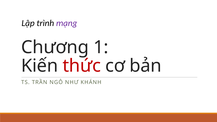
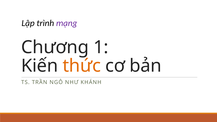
thức colour: red -> orange
